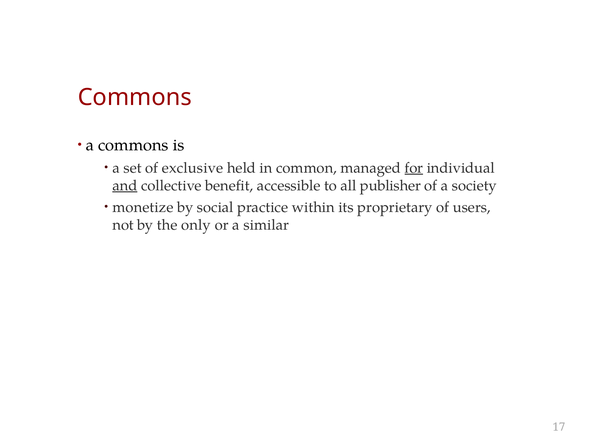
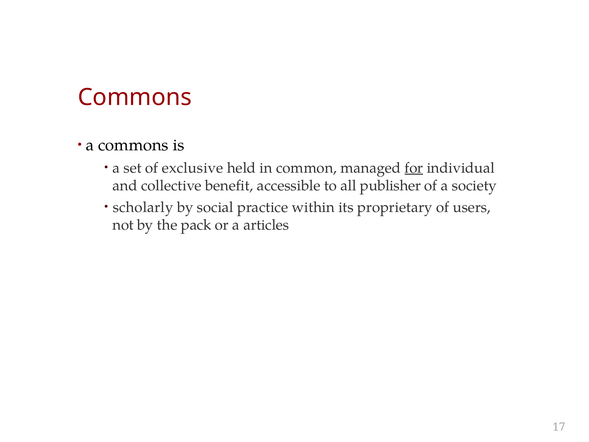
and underline: present -> none
monetize: monetize -> scholarly
only: only -> pack
similar: similar -> articles
